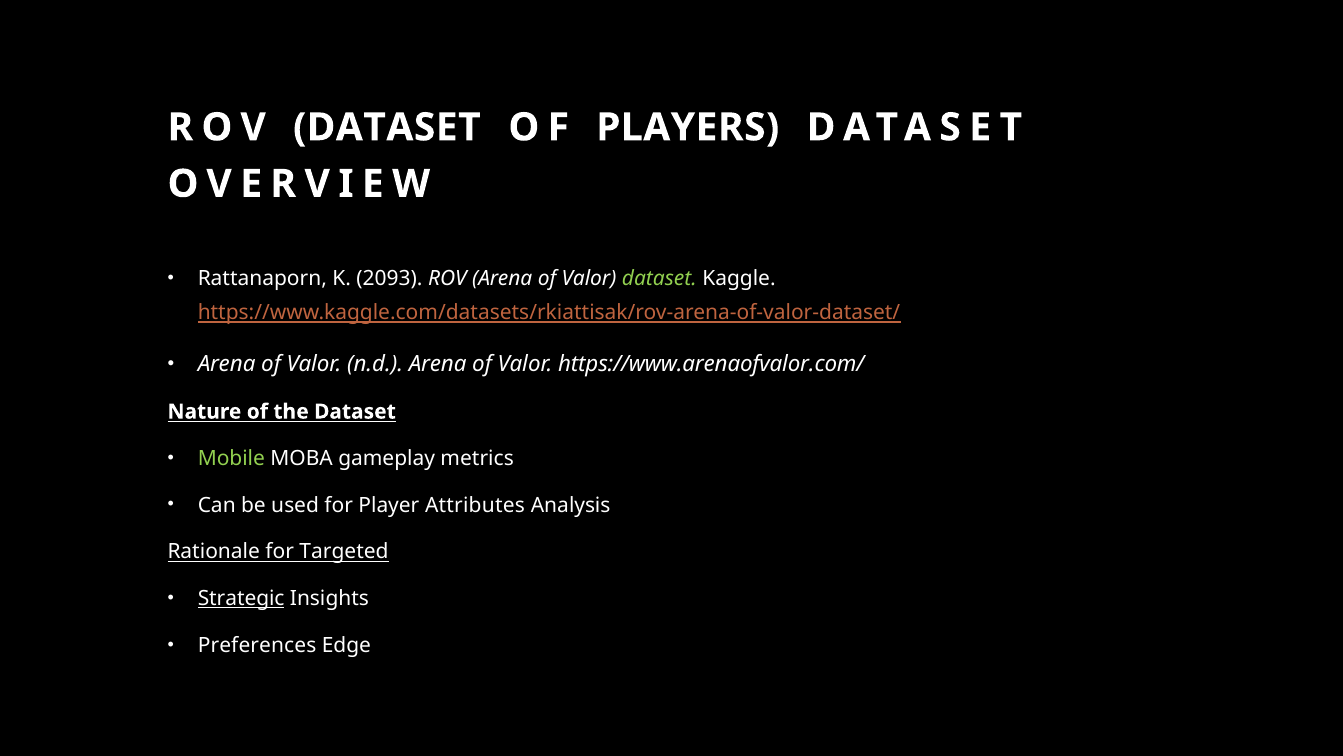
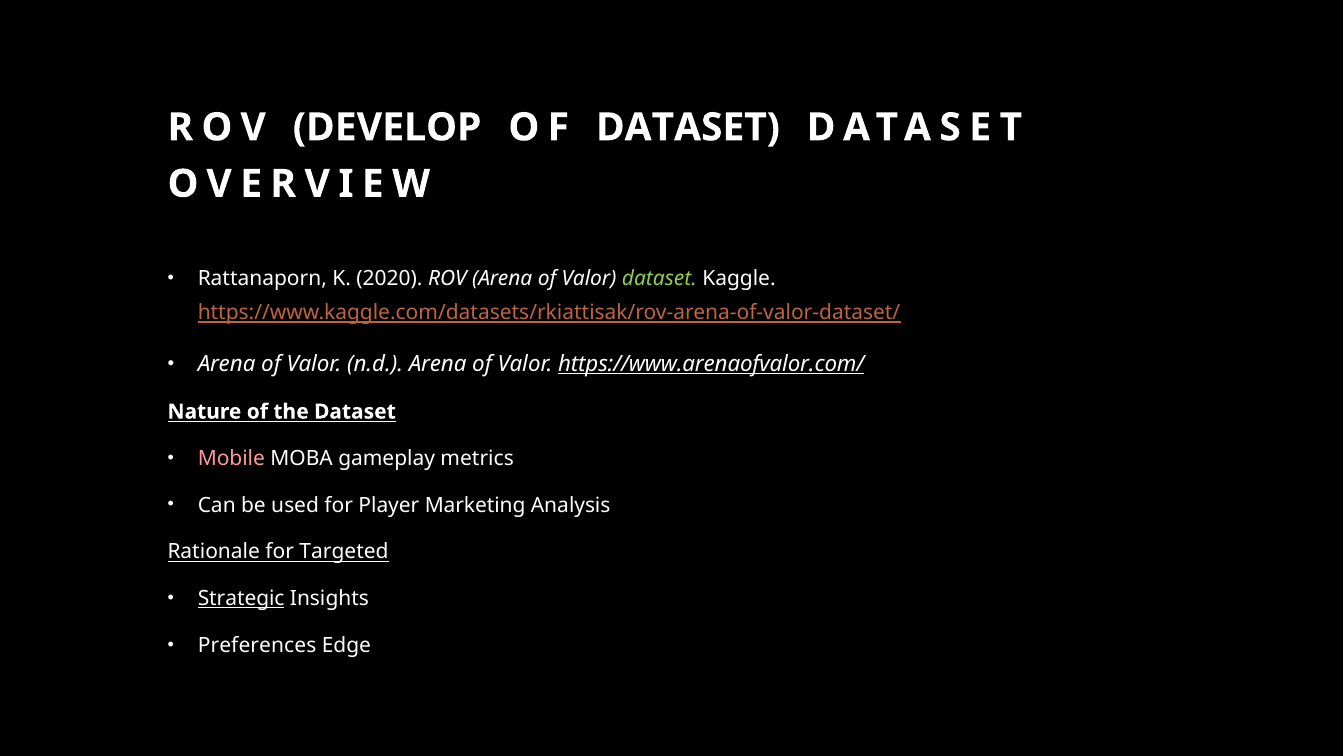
ROV DATASET: DATASET -> DEVELOP
OF PLAYERS: PLAYERS -> DATASET
2093: 2093 -> 2020
https://www.arenaofvalor.com/ underline: none -> present
Mobile colour: light green -> pink
Attributes: Attributes -> Marketing
